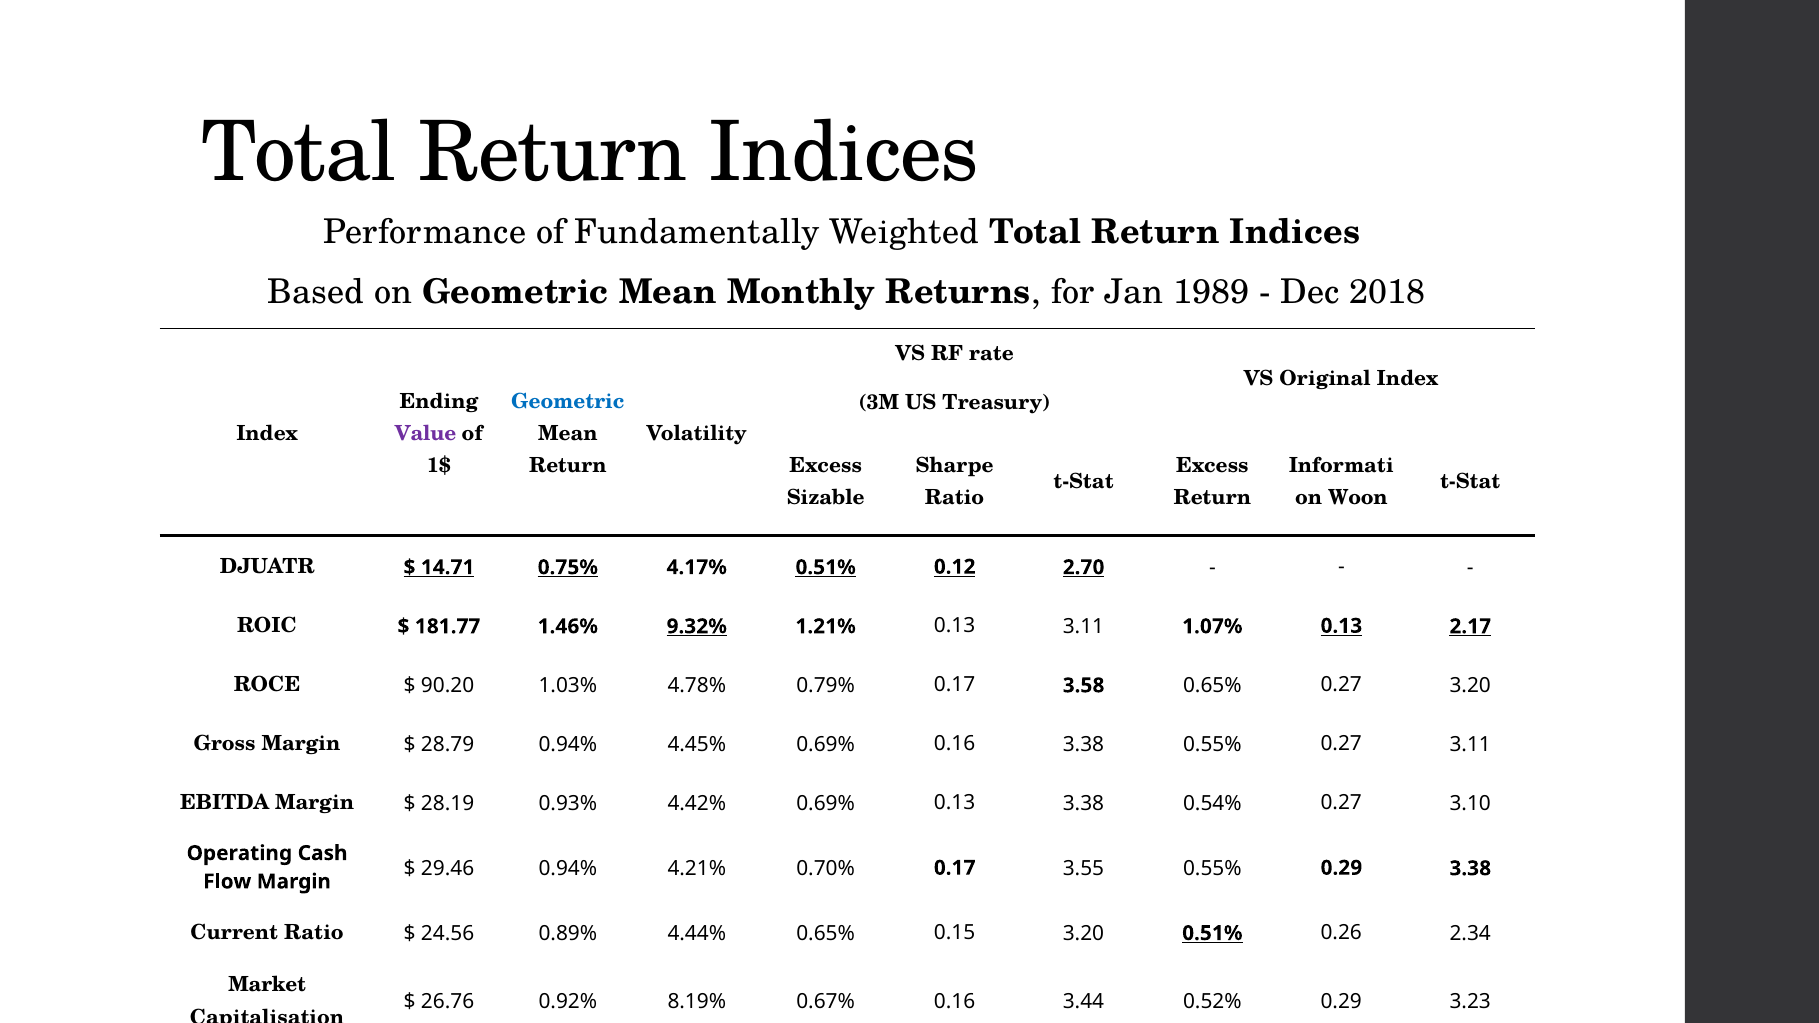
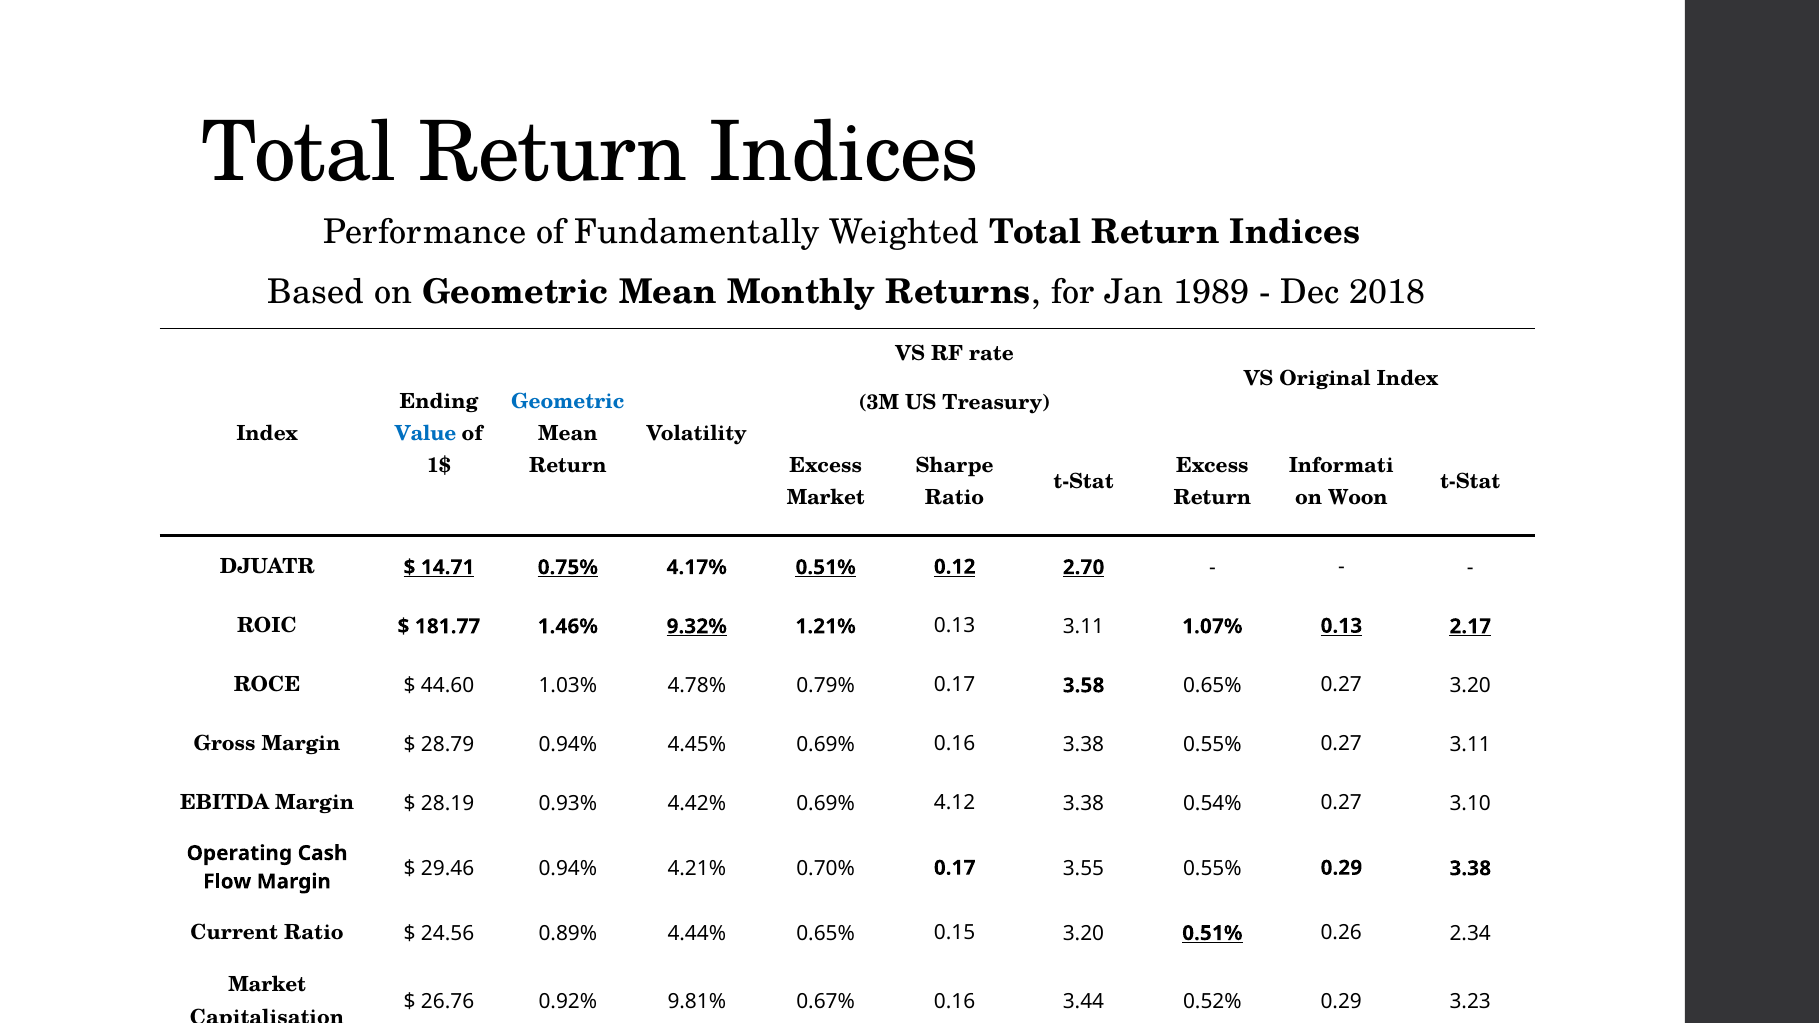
Value colour: purple -> blue
Sizable at (826, 498): Sizable -> Market
90.20: 90.20 -> 44.60
0.69% 0.13: 0.13 -> 4.12
8.19%: 8.19% -> 9.81%
